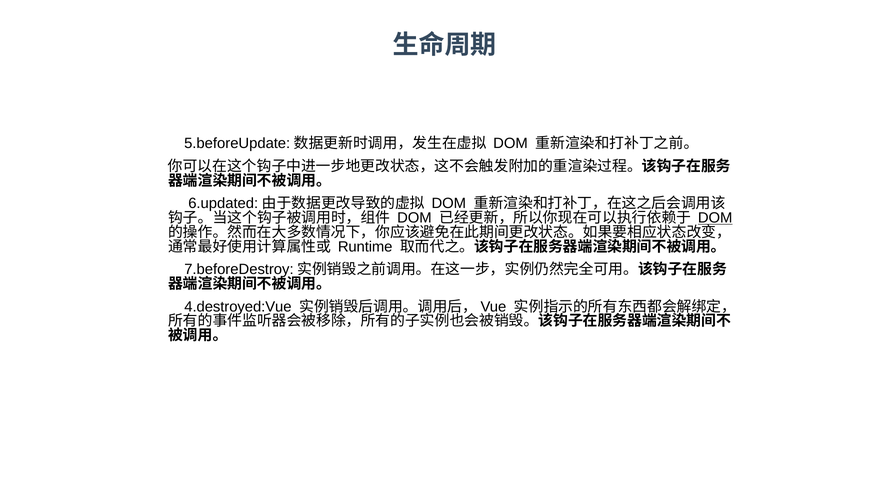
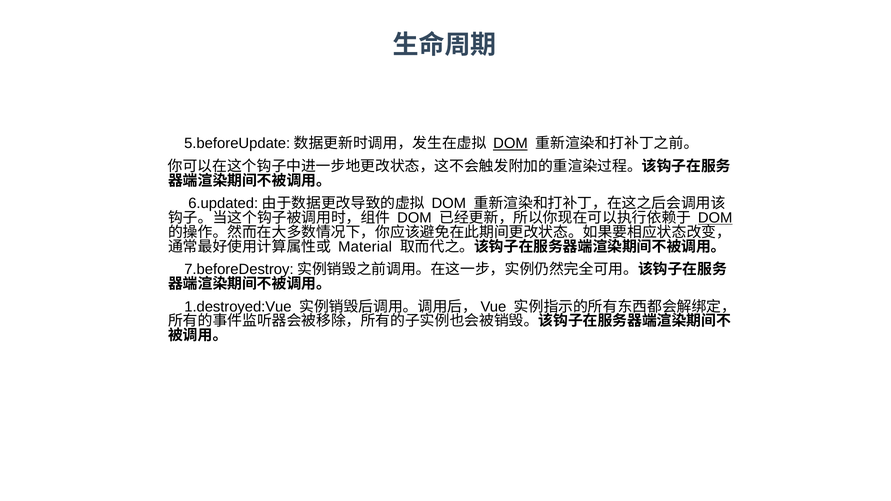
DOM at (510, 144) underline: none -> present
Runtime: Runtime -> Material
4.destroyed:Vue: 4.destroyed:Vue -> 1.destroyed:Vue
